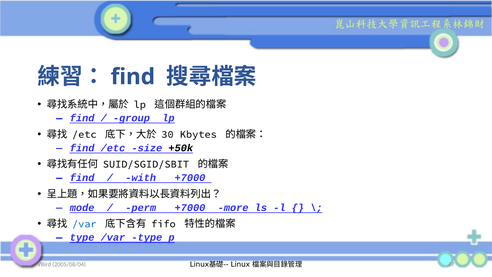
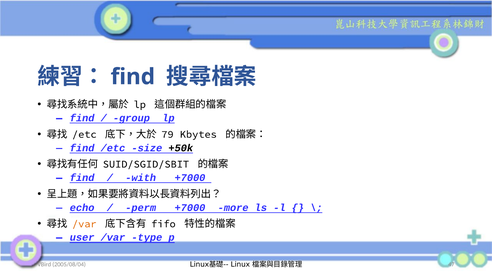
30: 30 -> 79
mode: mode -> echo
/var at (84, 224) colour: blue -> orange
type at (82, 237): type -> user
